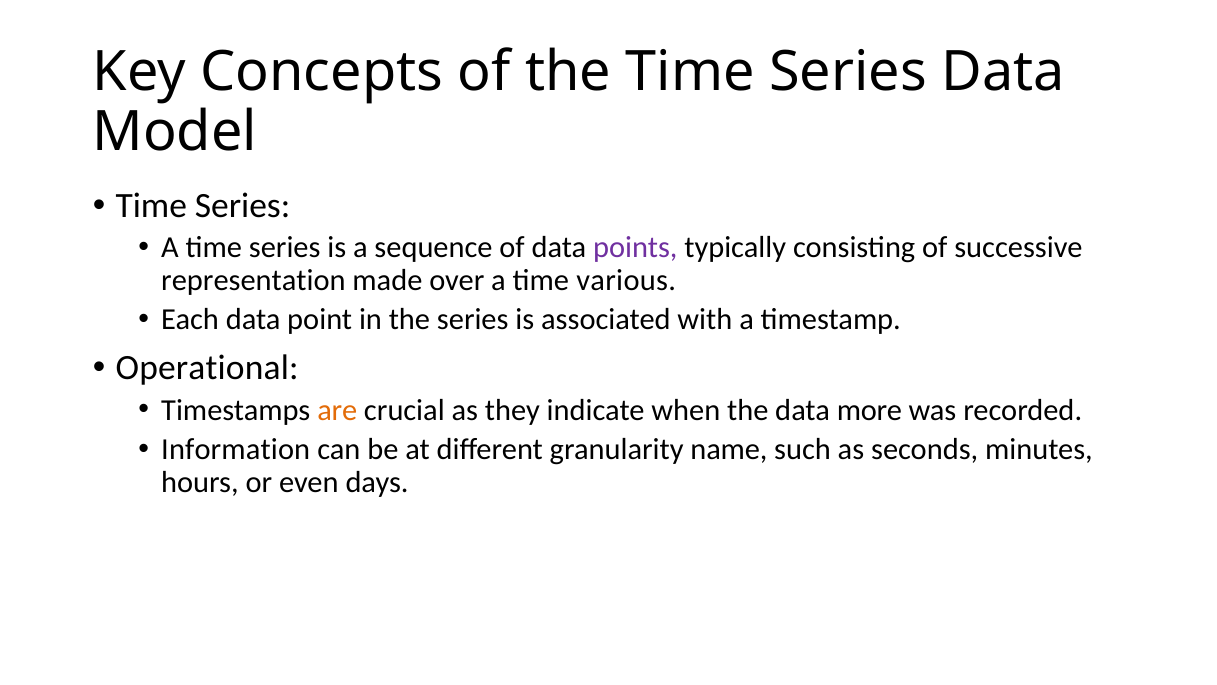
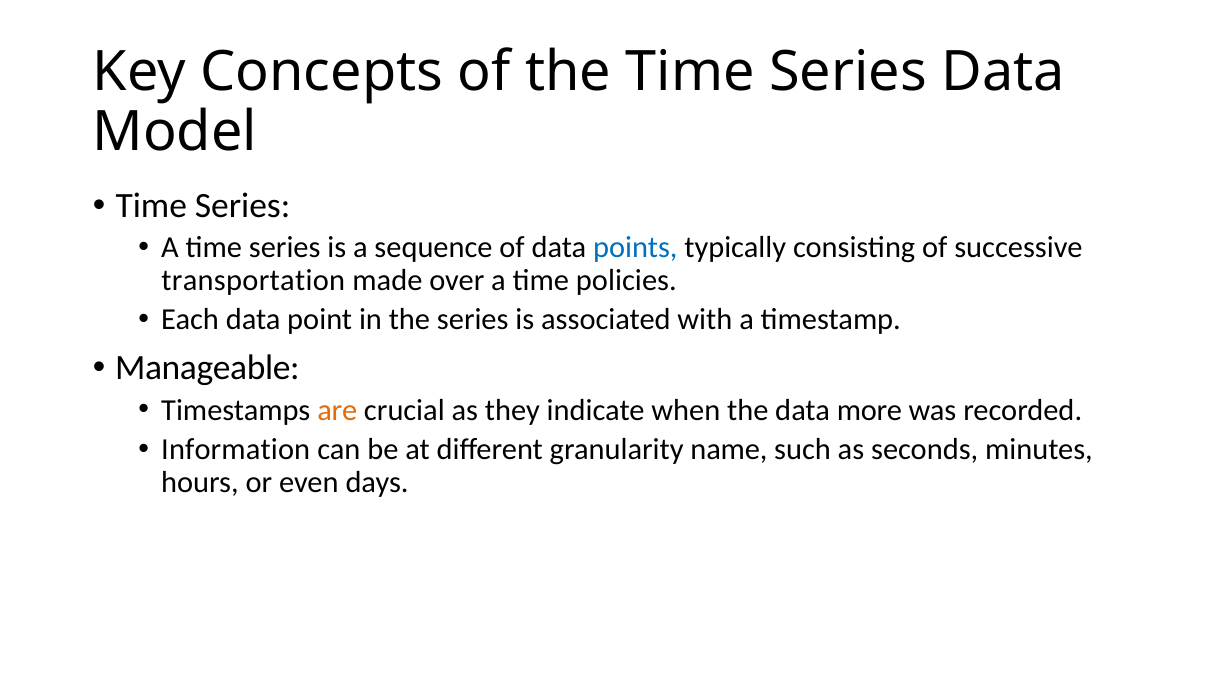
points colour: purple -> blue
representation: representation -> transportation
various: various -> policies
Operational: Operational -> Manageable
